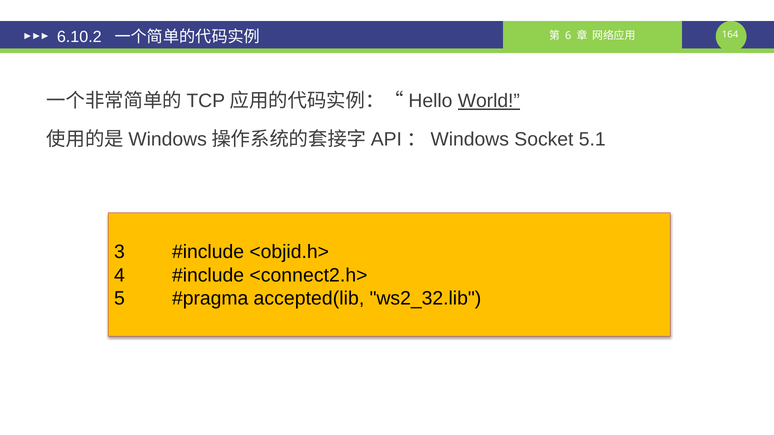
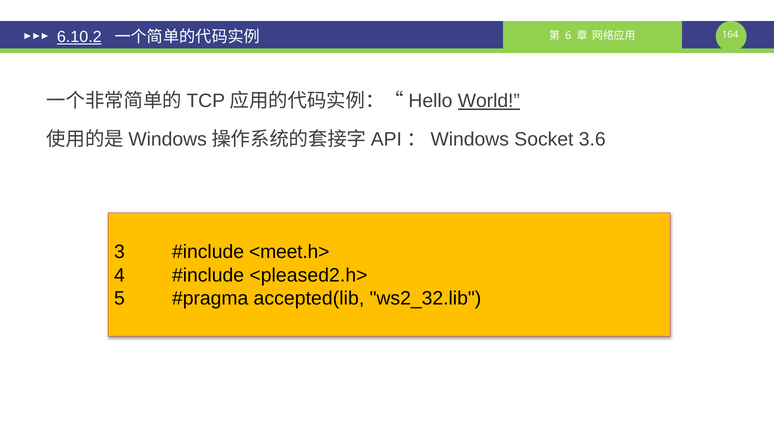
6.10.2 underline: none -> present
5.1: 5.1 -> 3.6
<objid.h>: <objid.h> -> <meet.h>
<connect2.h>: <connect2.h> -> <pleased2.h>
